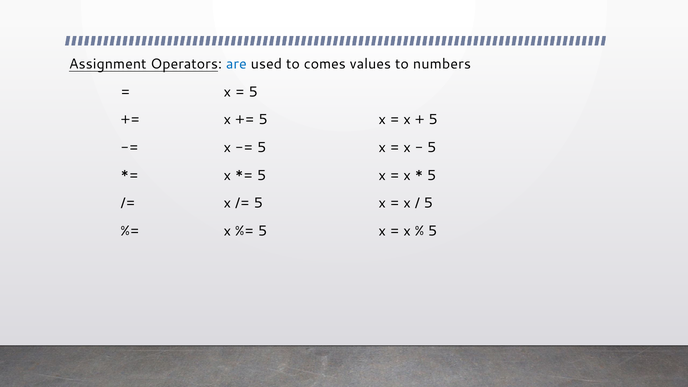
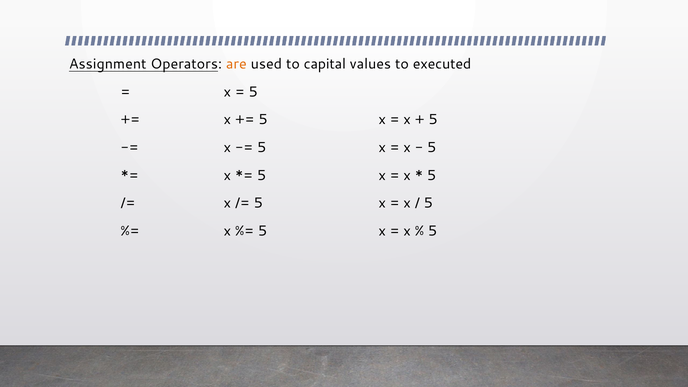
are colour: blue -> orange
comes: comes -> capital
numbers: numbers -> executed
